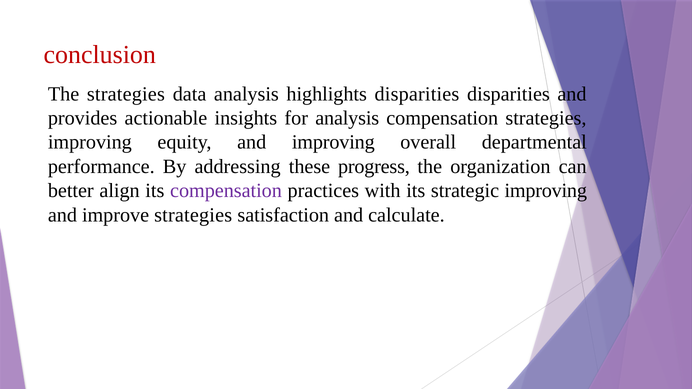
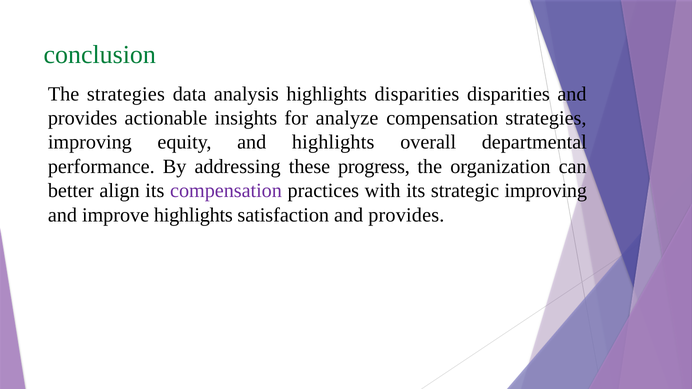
conclusion colour: red -> green
for analysis: analysis -> analyze
and improving: improving -> highlights
improve strategies: strategies -> highlights
satisfaction and calculate: calculate -> provides
